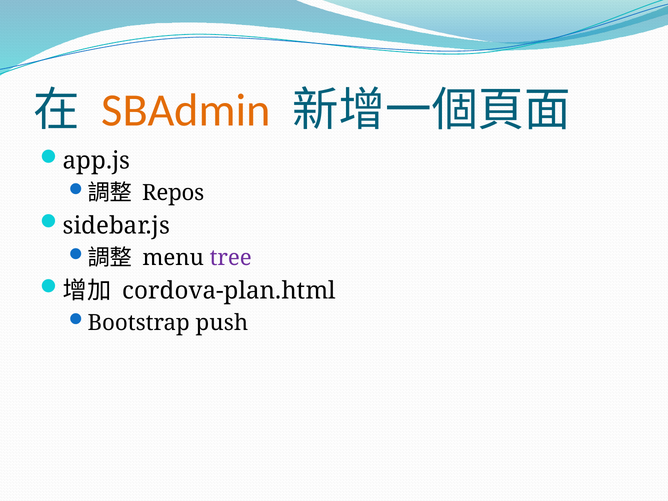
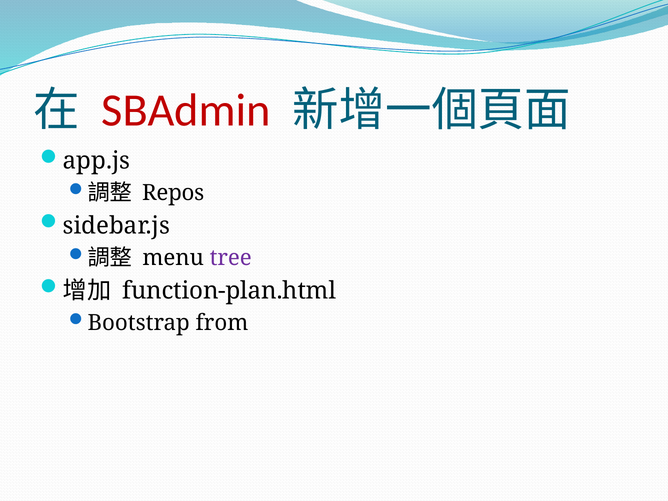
SBAdmin colour: orange -> red
cordova-plan.html: cordova-plan.html -> function-plan.html
push: push -> from
